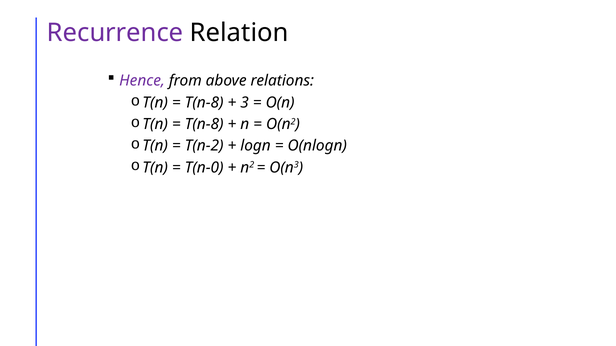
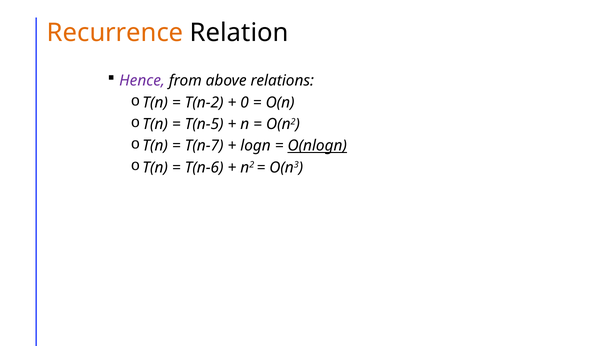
Recurrence colour: purple -> orange
T(n-8 at (204, 103): T(n-8 -> T(n-2
3: 3 -> 0
T(n-8 at (204, 124): T(n-8 -> T(n-5
T(n-2: T(n-2 -> T(n-7
O(nlogn underline: none -> present
T(n-0: T(n-0 -> T(n-6
